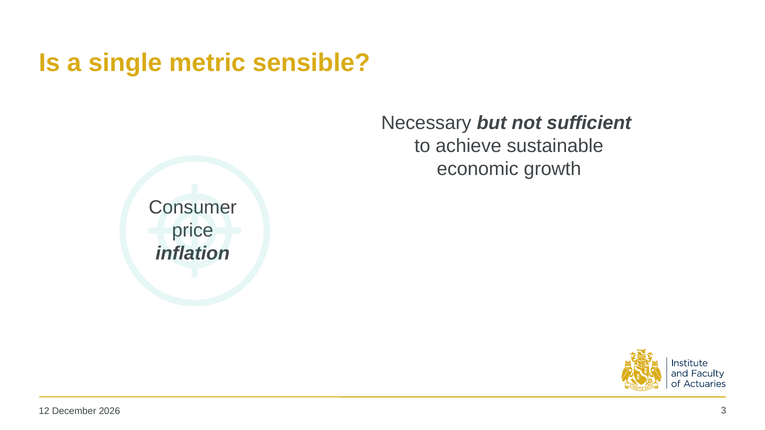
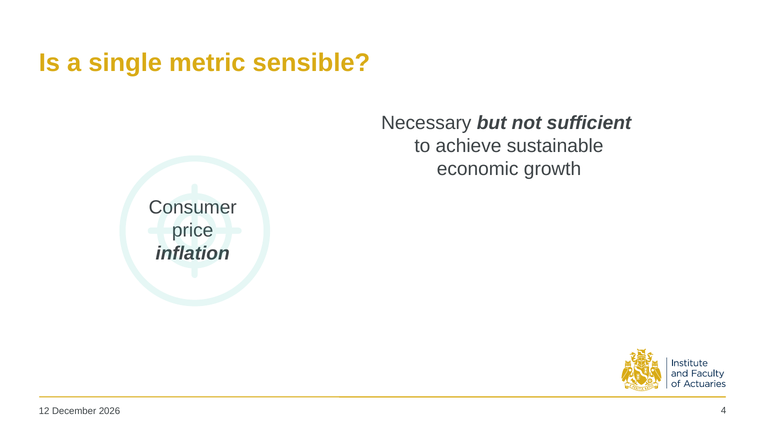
3: 3 -> 4
